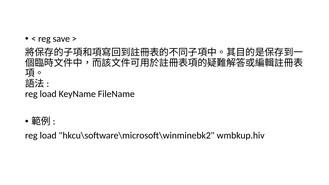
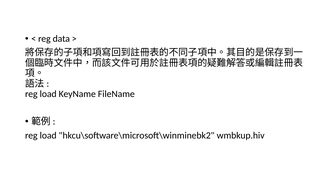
save: save -> data
